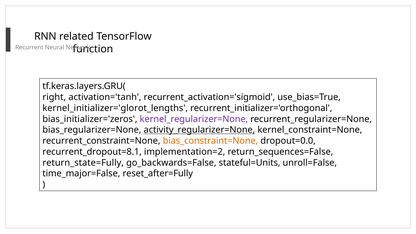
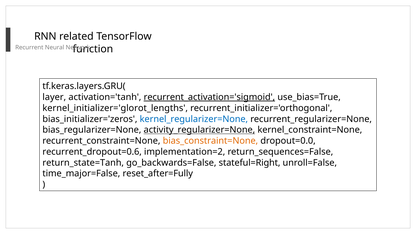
right: right -> layer
recurrent_activation='sigmoid underline: none -> present
kernel_regularizer=None colour: purple -> blue
recurrent_dropout=8.1: recurrent_dropout=8.1 -> recurrent_dropout=0.6
return_state=Fully: return_state=Fully -> return_state=Tanh
stateful=Units: stateful=Units -> stateful=Right
